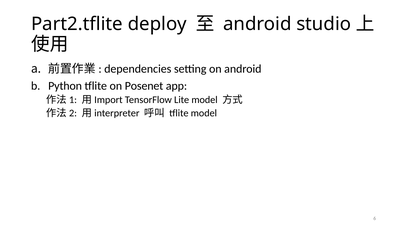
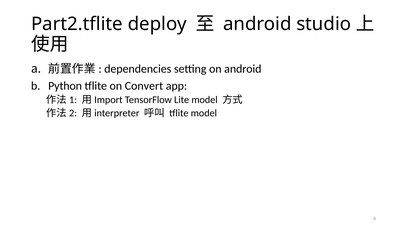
Posenet: Posenet -> Convert
